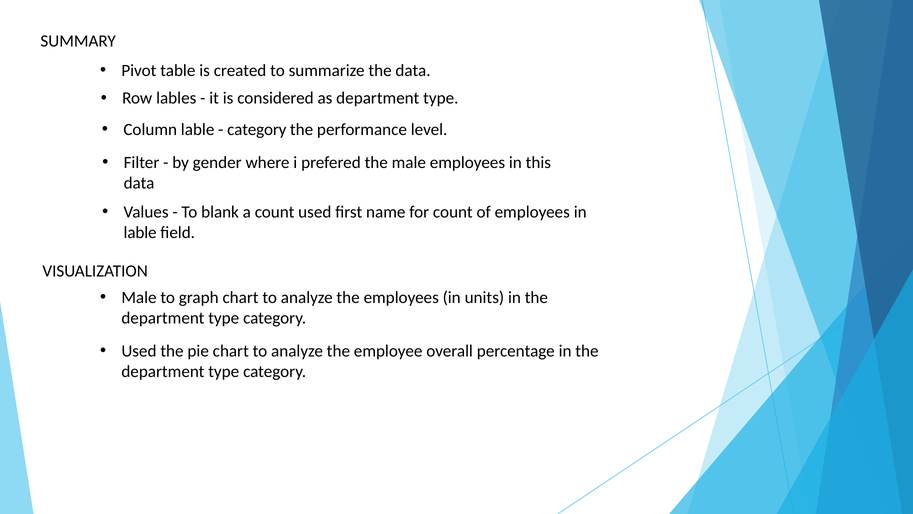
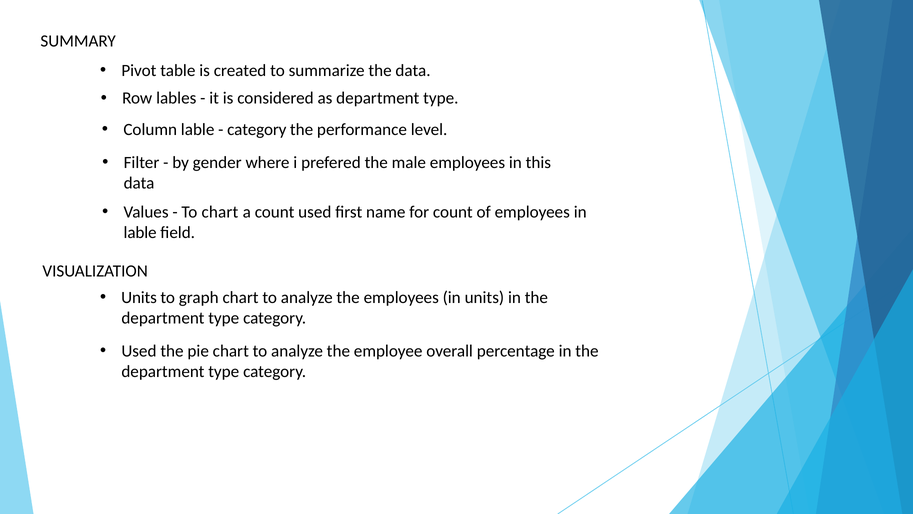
To blank: blank -> chart
Male at (139, 297): Male -> Units
